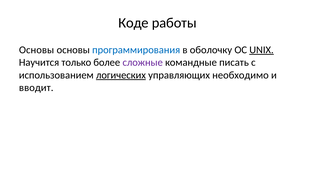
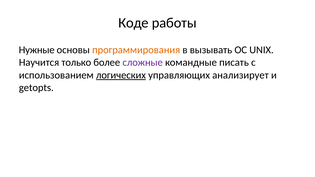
Основы at (37, 50): Основы -> Нужные
программирования colour: blue -> orange
оболочку: оболочку -> вызывать
UNIX underline: present -> none
необходимо: необходимо -> анализирует
вводит: вводит -> getopts
